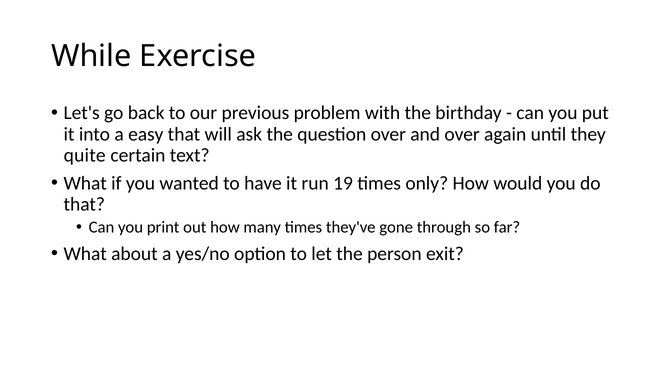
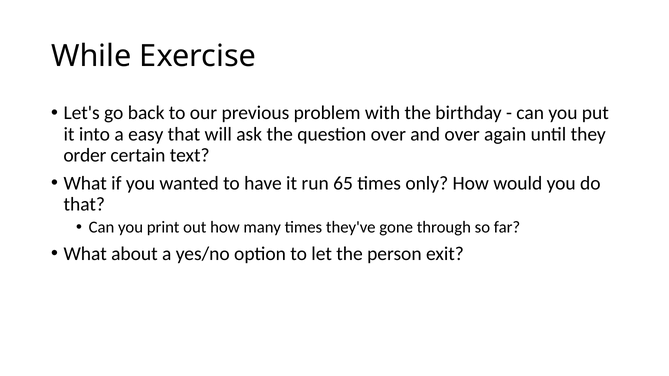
quite: quite -> order
19: 19 -> 65
